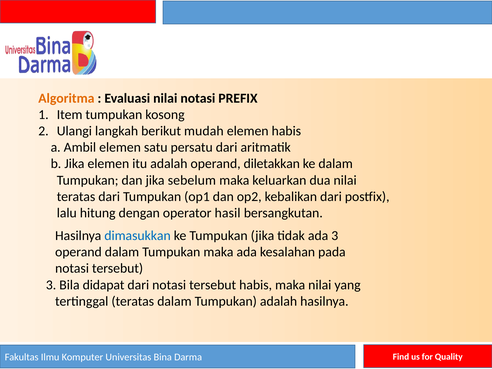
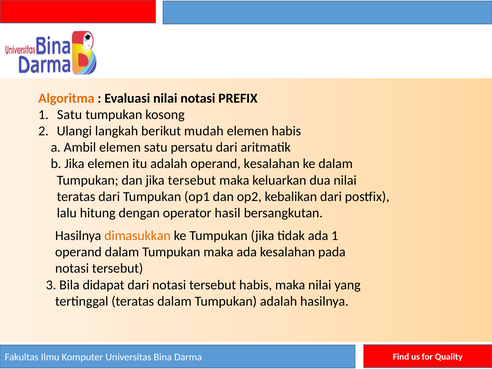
Item at (70, 115): Item -> Satu
operand diletakkan: diletakkan -> kesalahan
jika sebelum: sebelum -> tersebut
dimasukkan colour: blue -> orange
ada 3: 3 -> 1
